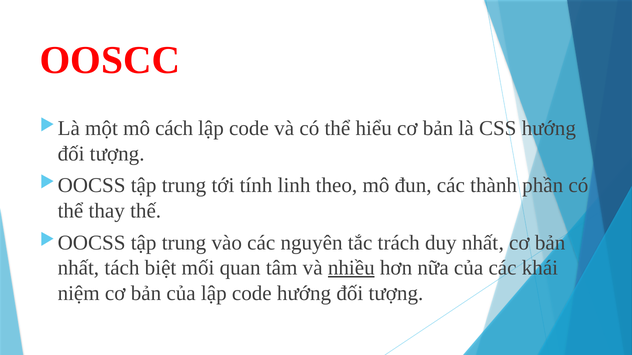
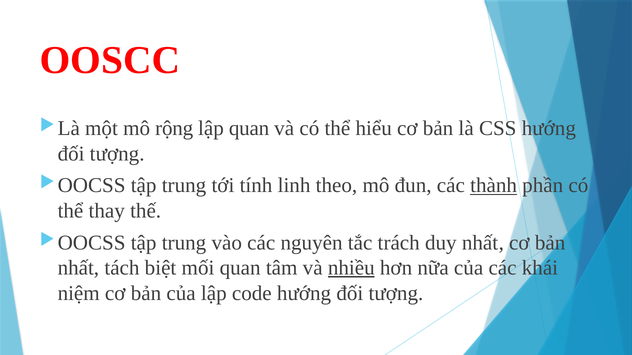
cách: cách -> rộng
code at (249, 129): code -> quan
thành underline: none -> present
